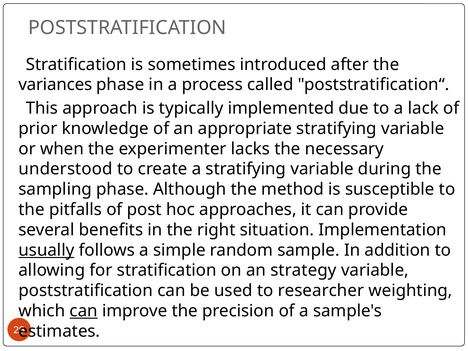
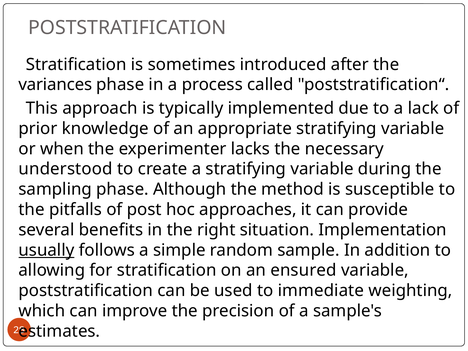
strategy: strategy -> ensured
researcher: researcher -> immediate
can at (84, 311) underline: present -> none
